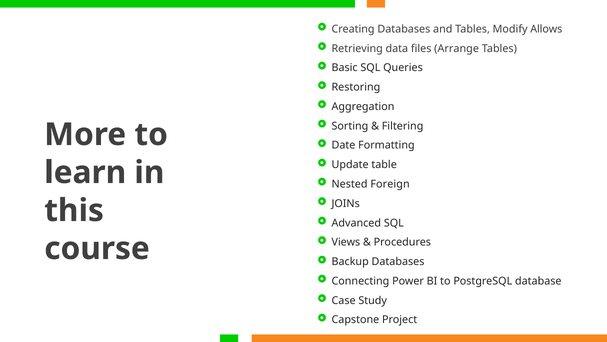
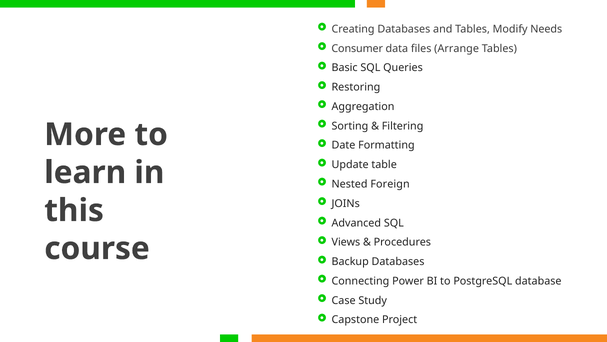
Allows: Allows -> Needs
Retrieving: Retrieving -> Consumer
